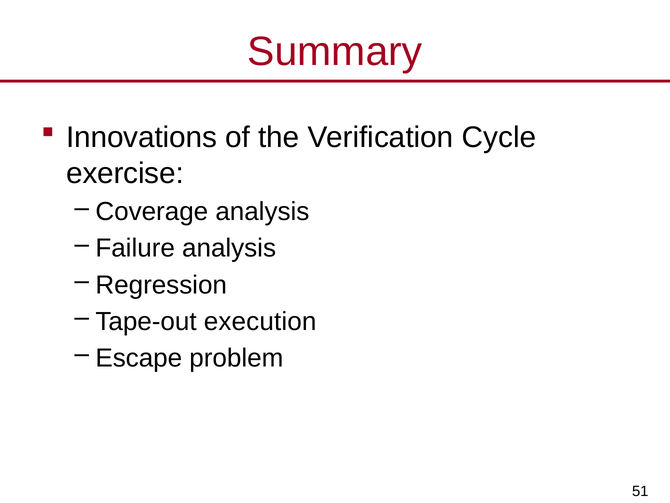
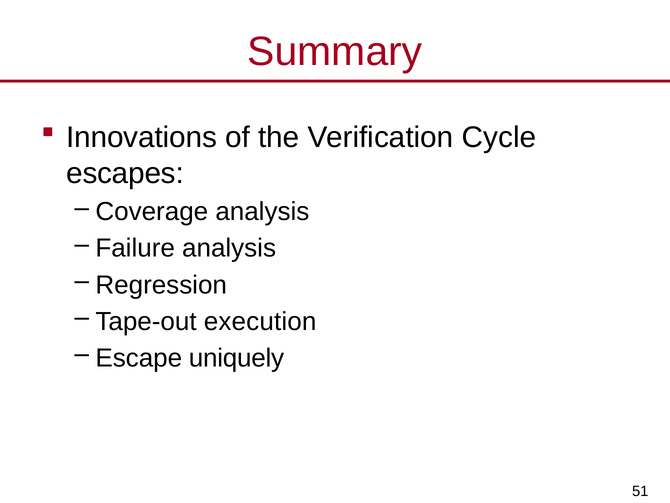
exercise: exercise -> escapes
problem: problem -> uniquely
